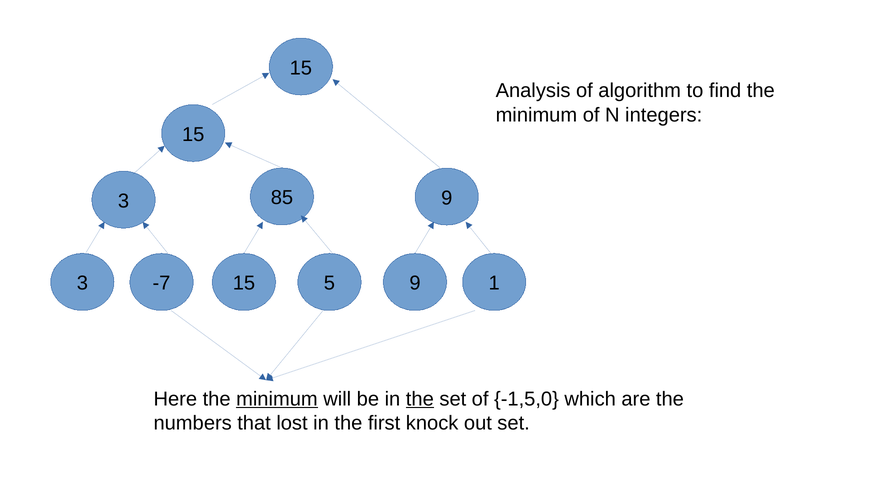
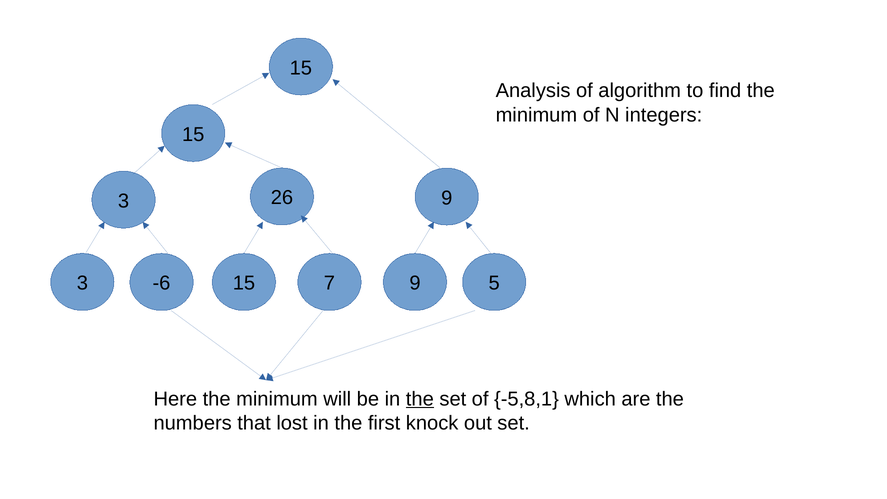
85: 85 -> 26
-7: -7 -> -6
5: 5 -> 7
1: 1 -> 5
minimum at (277, 399) underline: present -> none
-1,5,0: -1,5,0 -> -5,8,1
